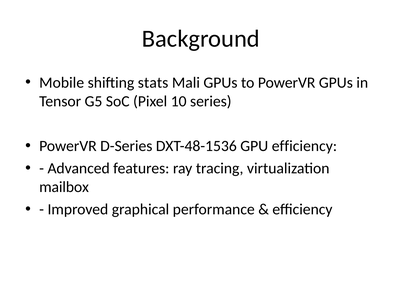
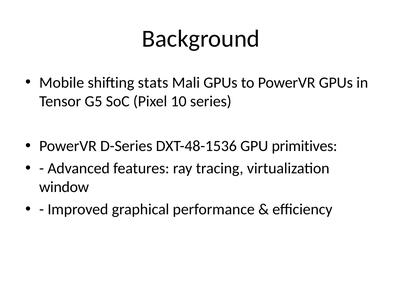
GPU efficiency: efficiency -> primitives
mailbox: mailbox -> window
